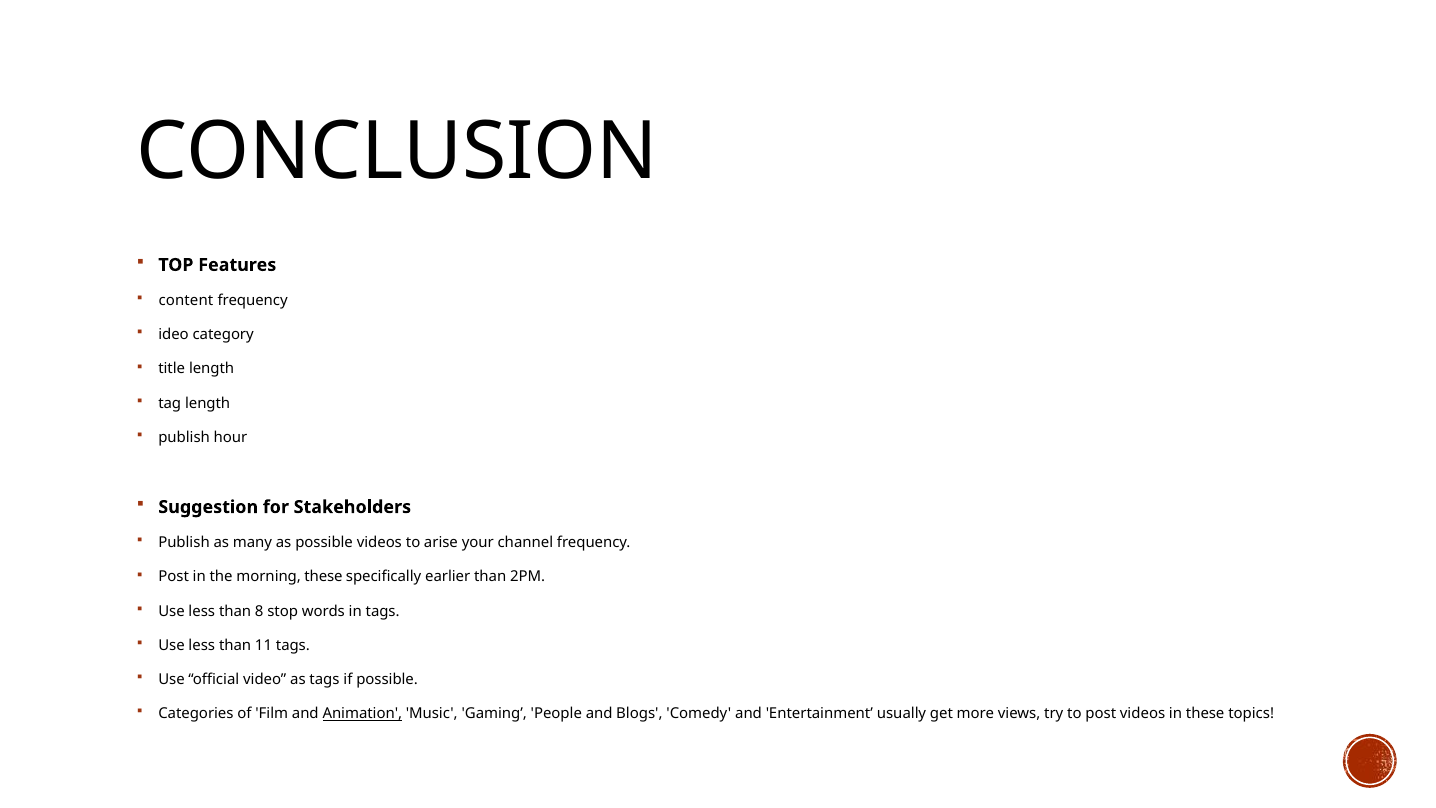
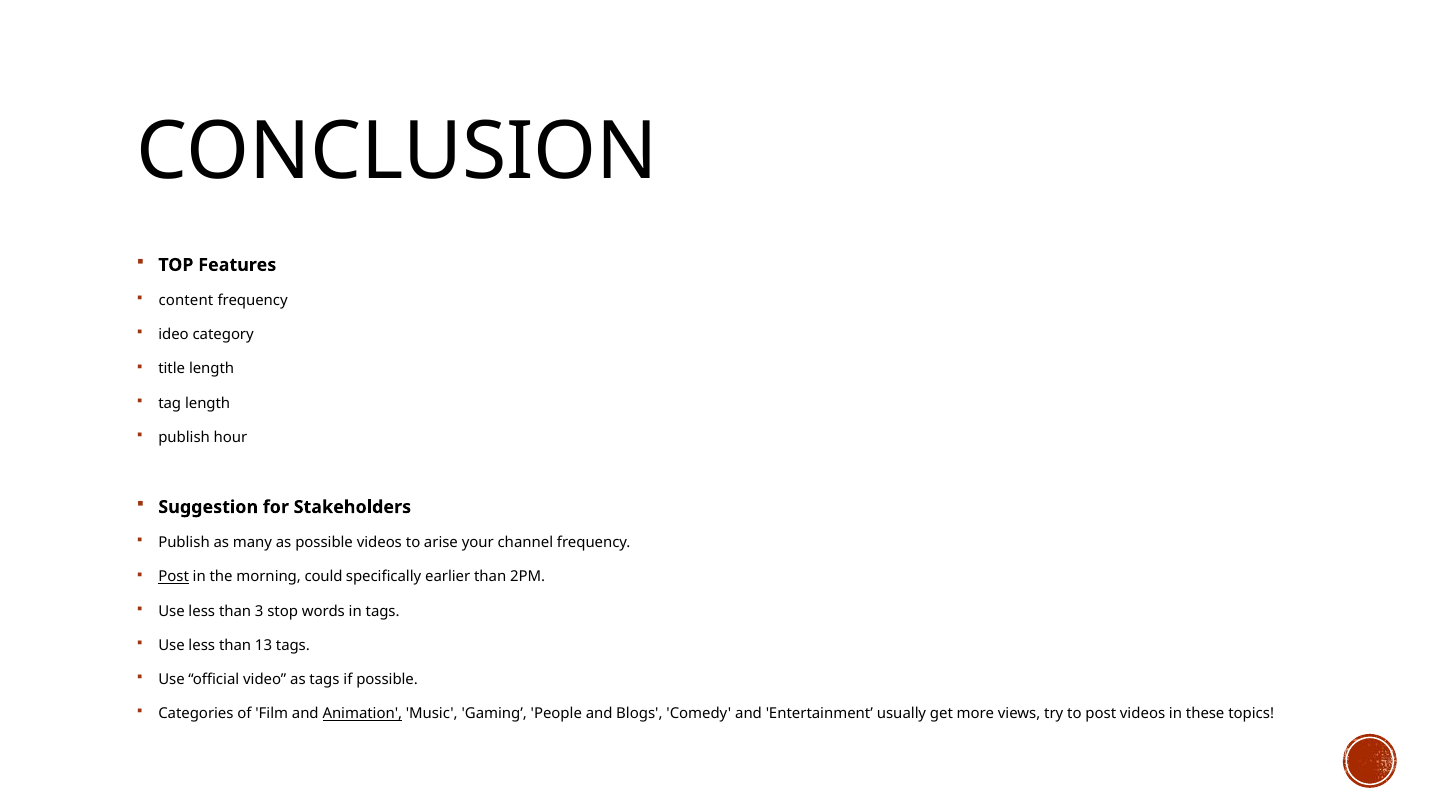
Post at (174, 577) underline: none -> present
morning these: these -> could
8: 8 -> 3
11: 11 -> 13
